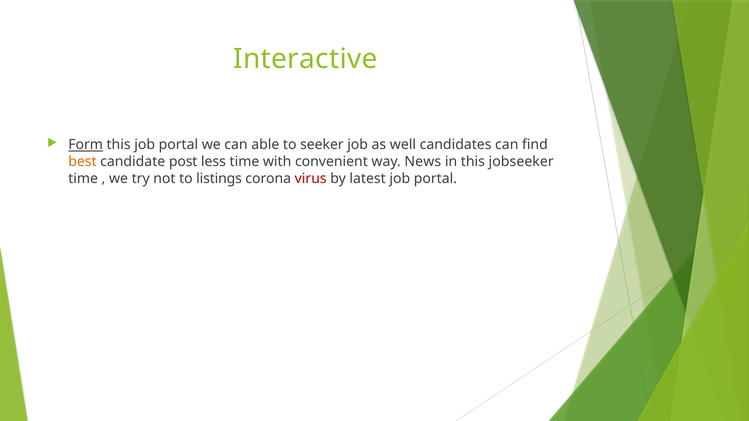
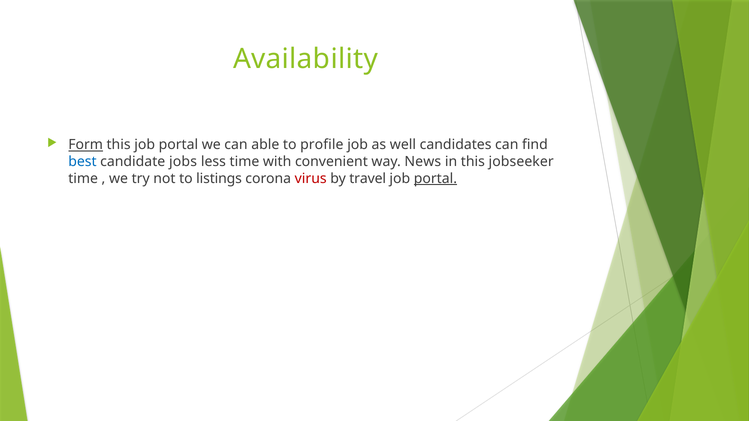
Interactive: Interactive -> Availability
seeker: seeker -> profile
best colour: orange -> blue
post: post -> jobs
latest: latest -> travel
portal at (435, 179) underline: none -> present
